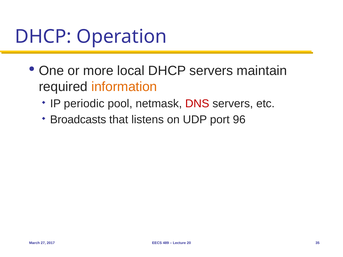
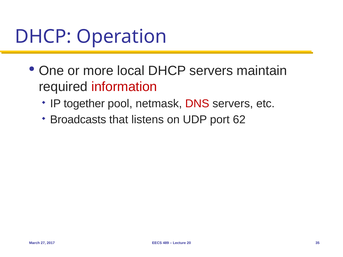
information colour: orange -> red
periodic: periodic -> together
96: 96 -> 62
